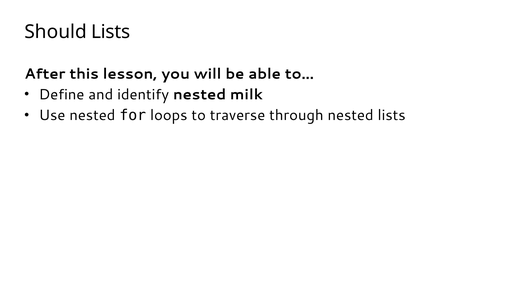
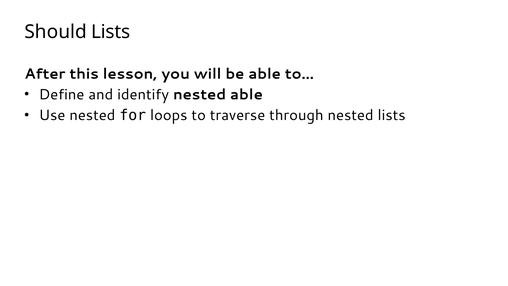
nested milk: milk -> able
